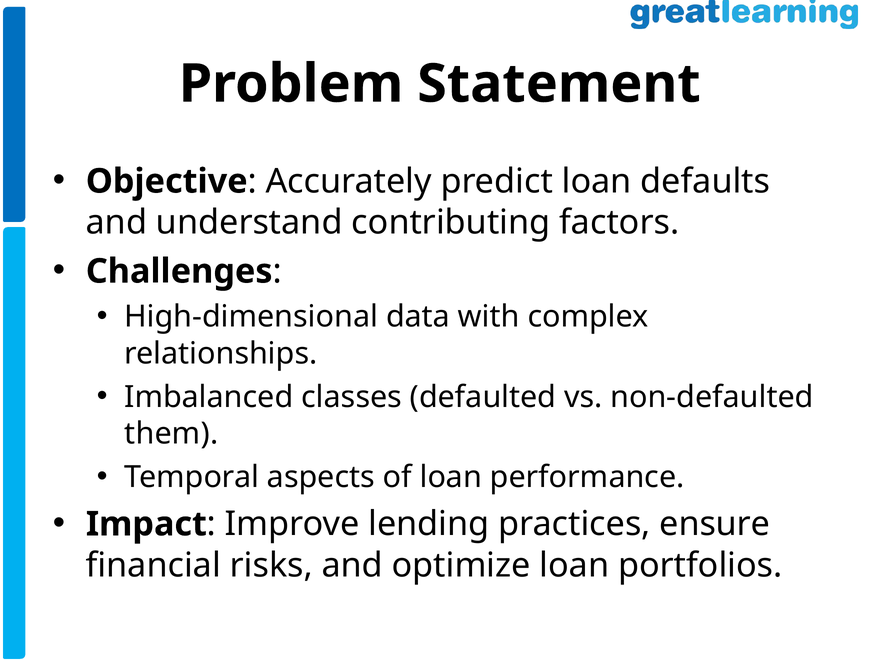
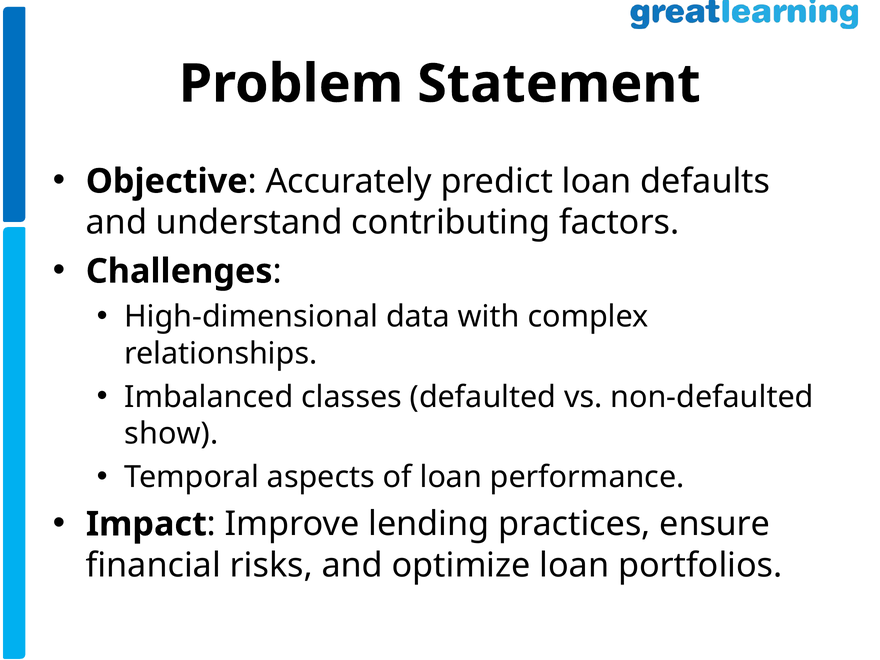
them: them -> show
